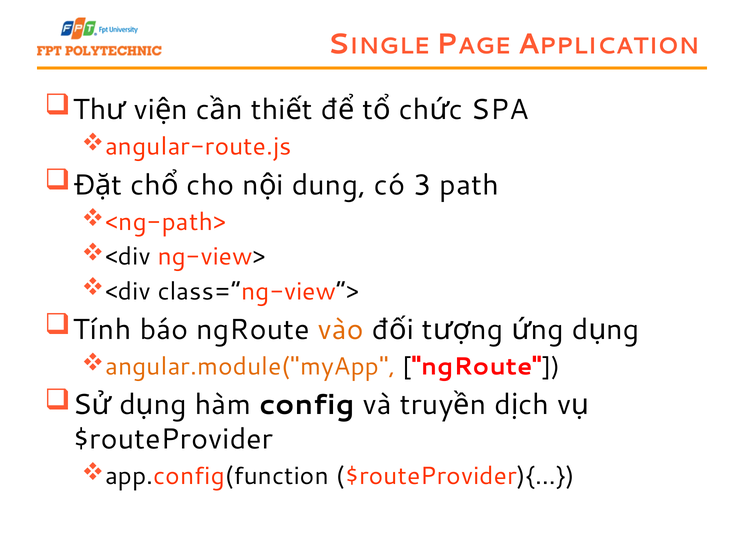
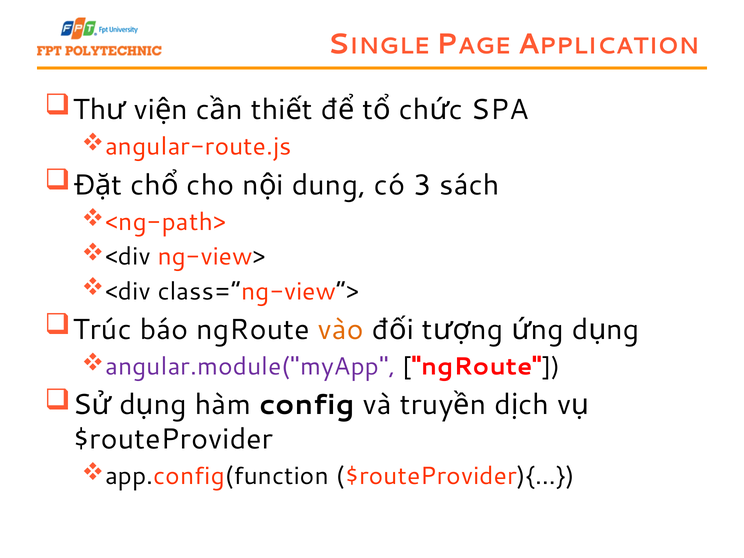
path: path -> sách
Tính: Tính -> Trúc
angular.module("myApp colour: orange -> purple
